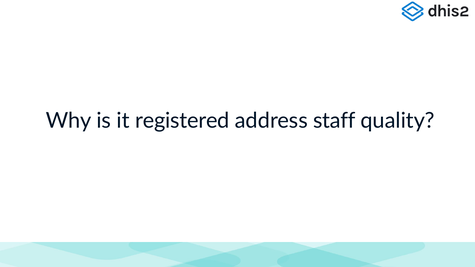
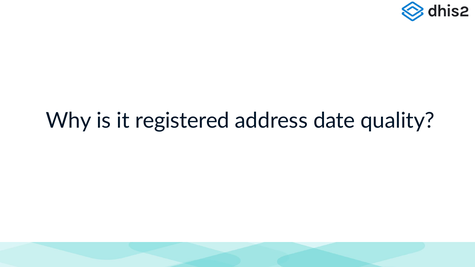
staff: staff -> date
